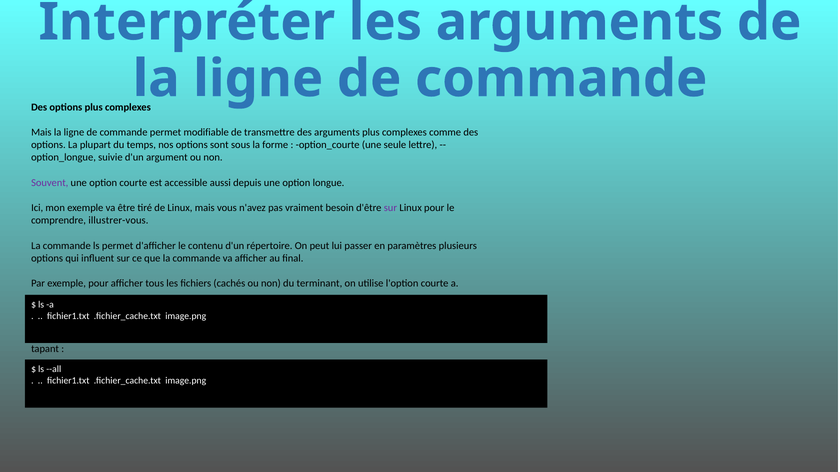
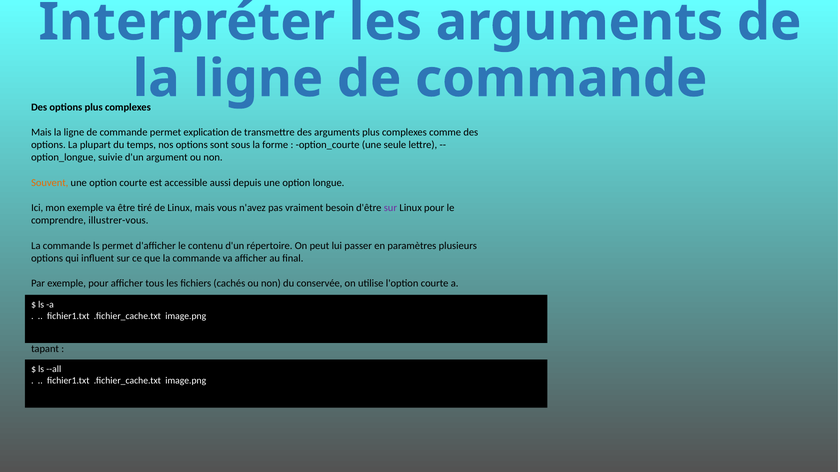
modifiable: modifiable -> explication
Souvent colour: purple -> orange
terminant: terminant -> conservée
